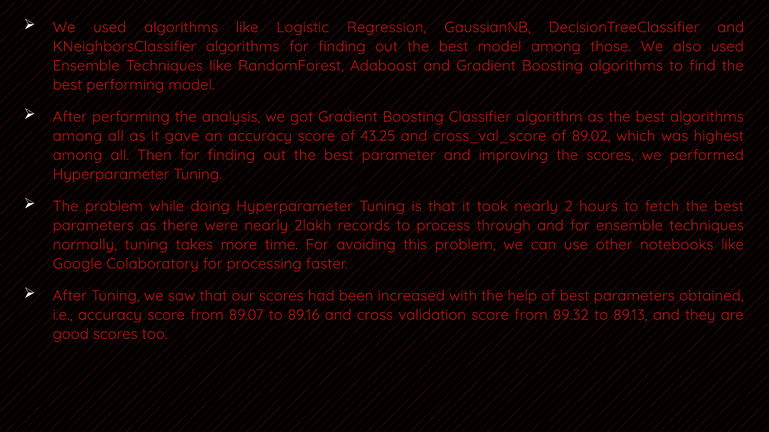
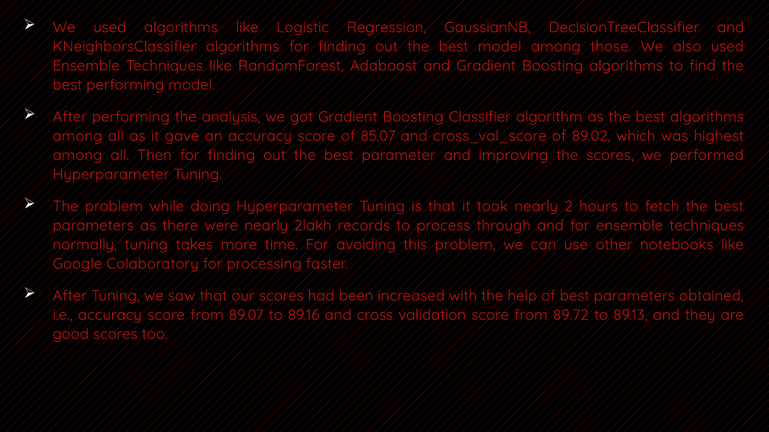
43.25: 43.25 -> 85.07
89.32: 89.32 -> 89.72
